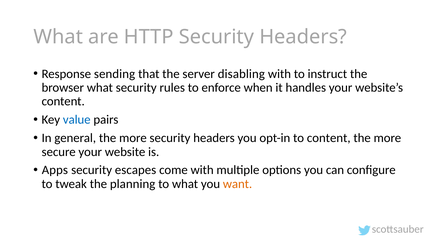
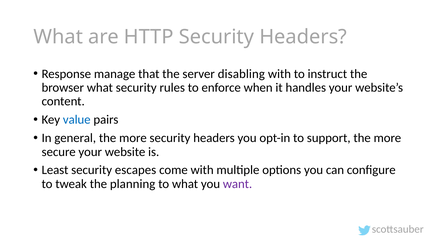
sending: sending -> manage
to content: content -> support
Apps: Apps -> Least
want colour: orange -> purple
